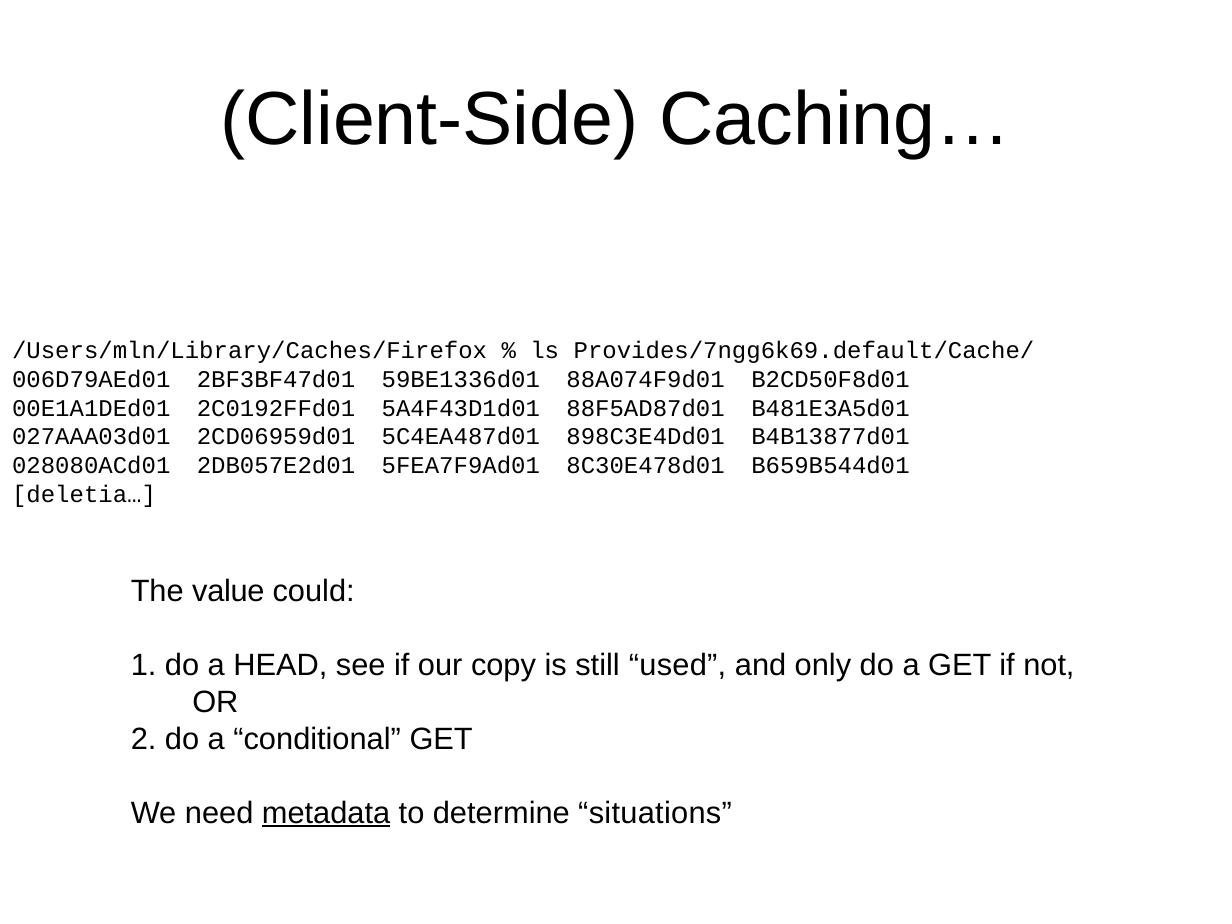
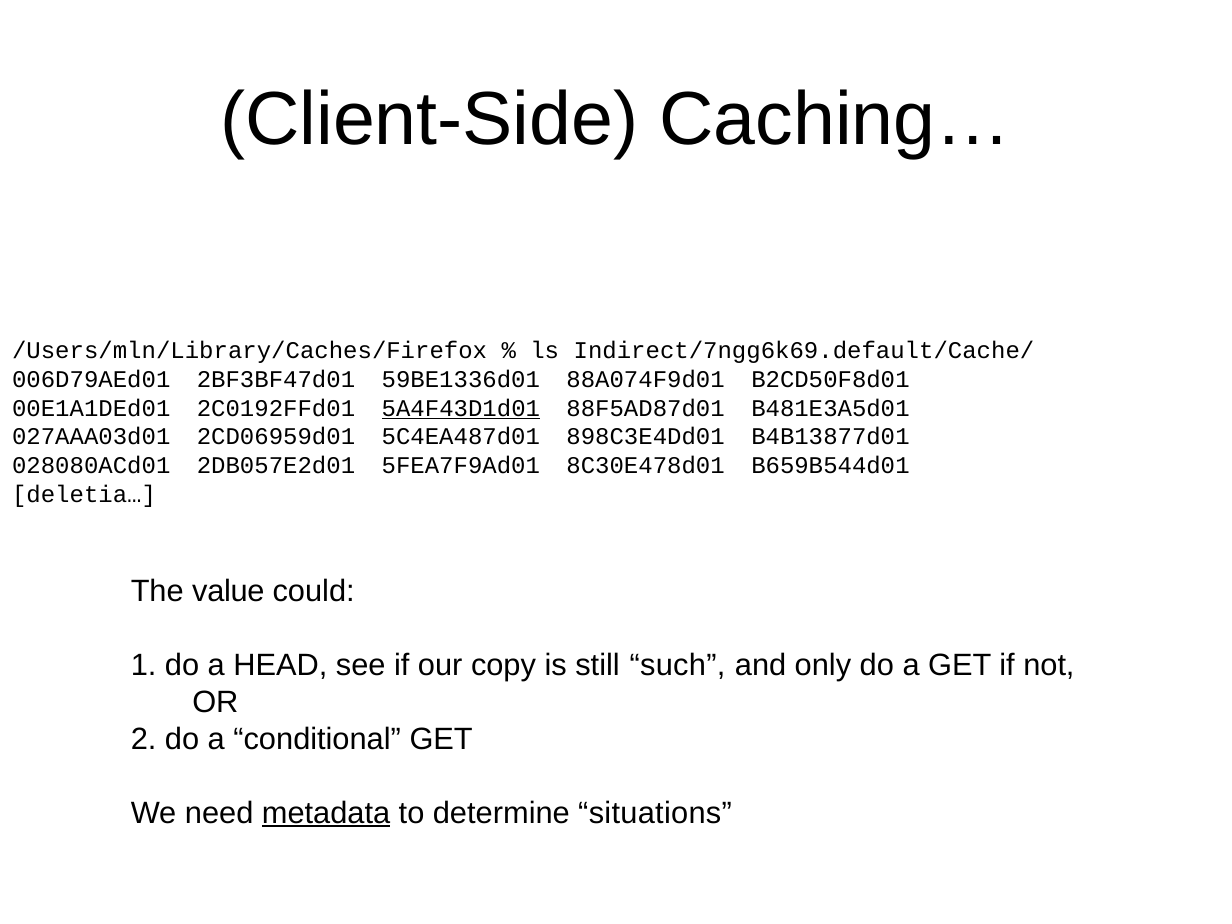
Provides/7ngg6k69.default/Cache/: Provides/7ngg6k69.default/Cache/ -> Indirect/7ngg6k69.default/Cache/
5A4F43D1d01 underline: none -> present
used: used -> such
